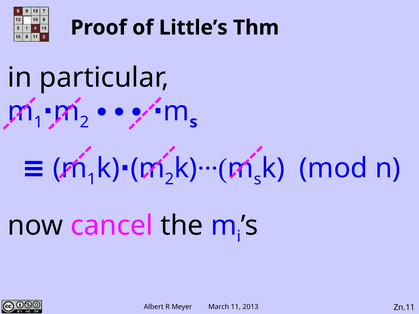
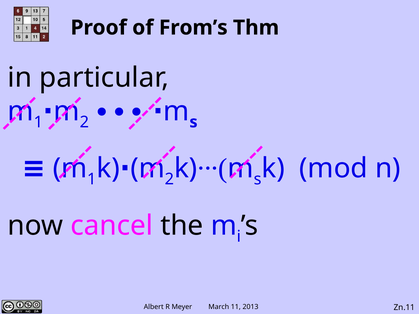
Little’s: Little’s -> From’s
